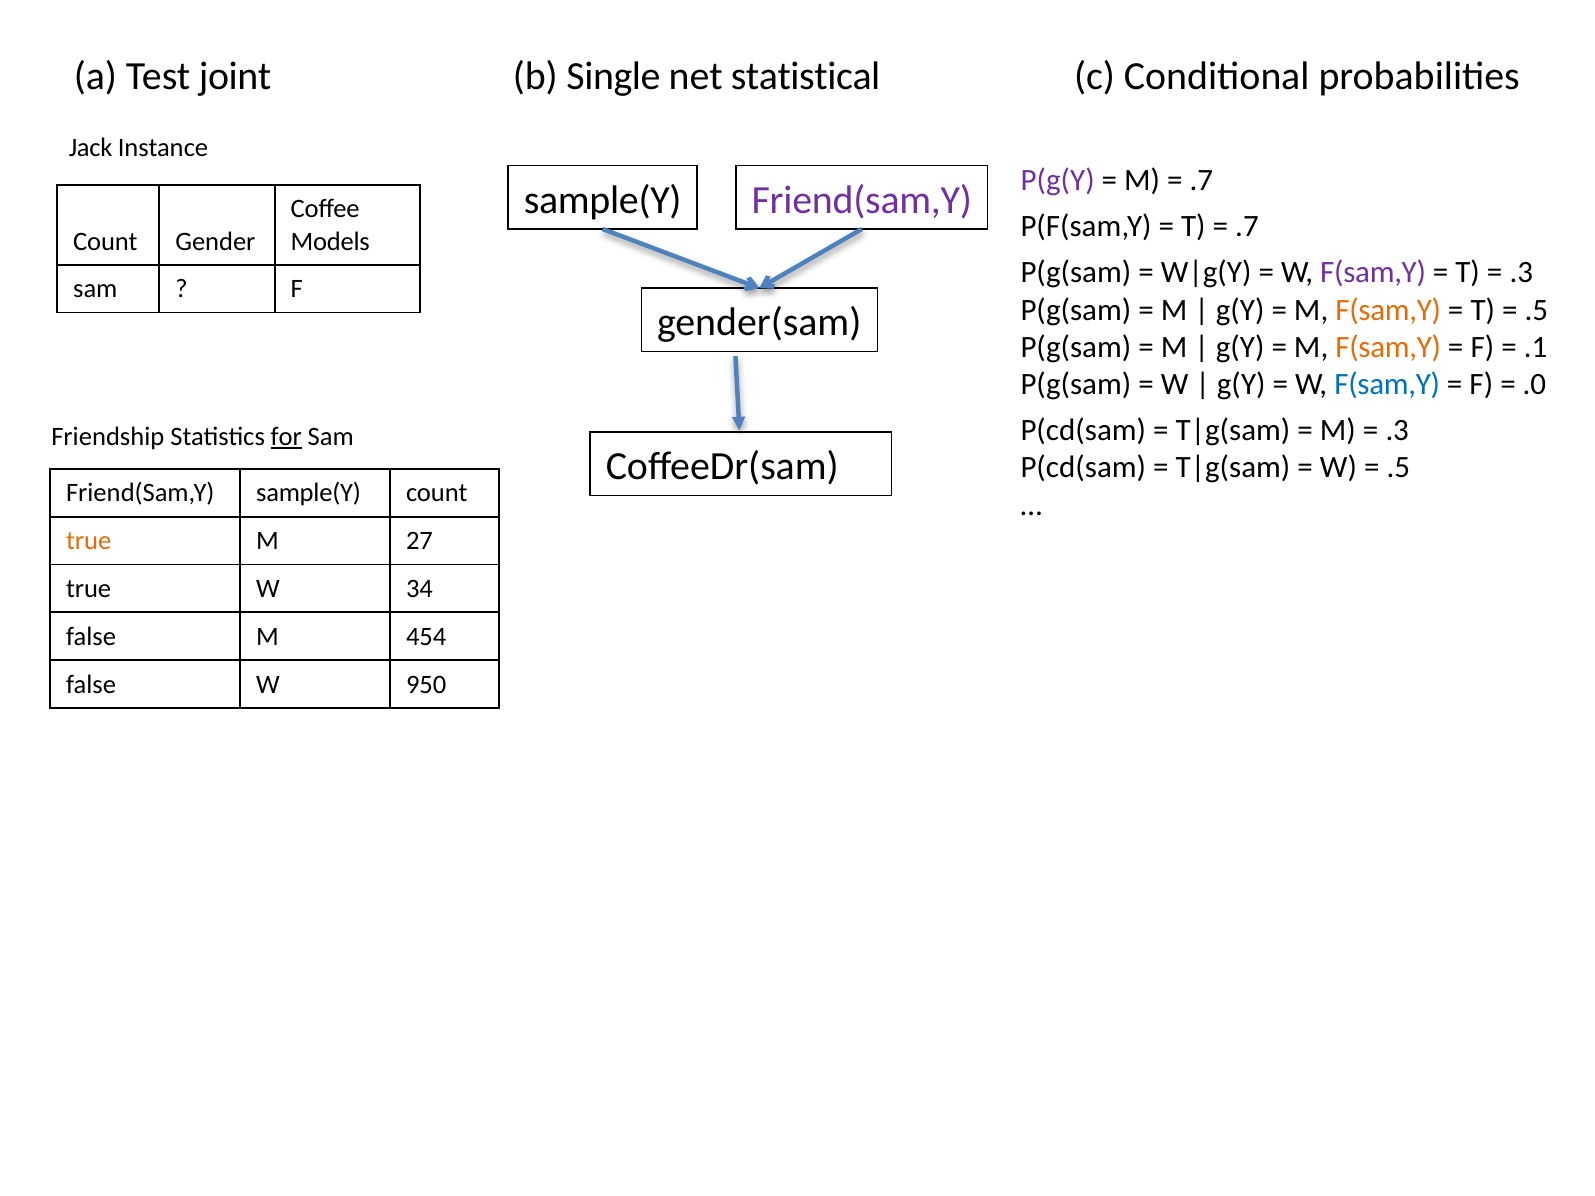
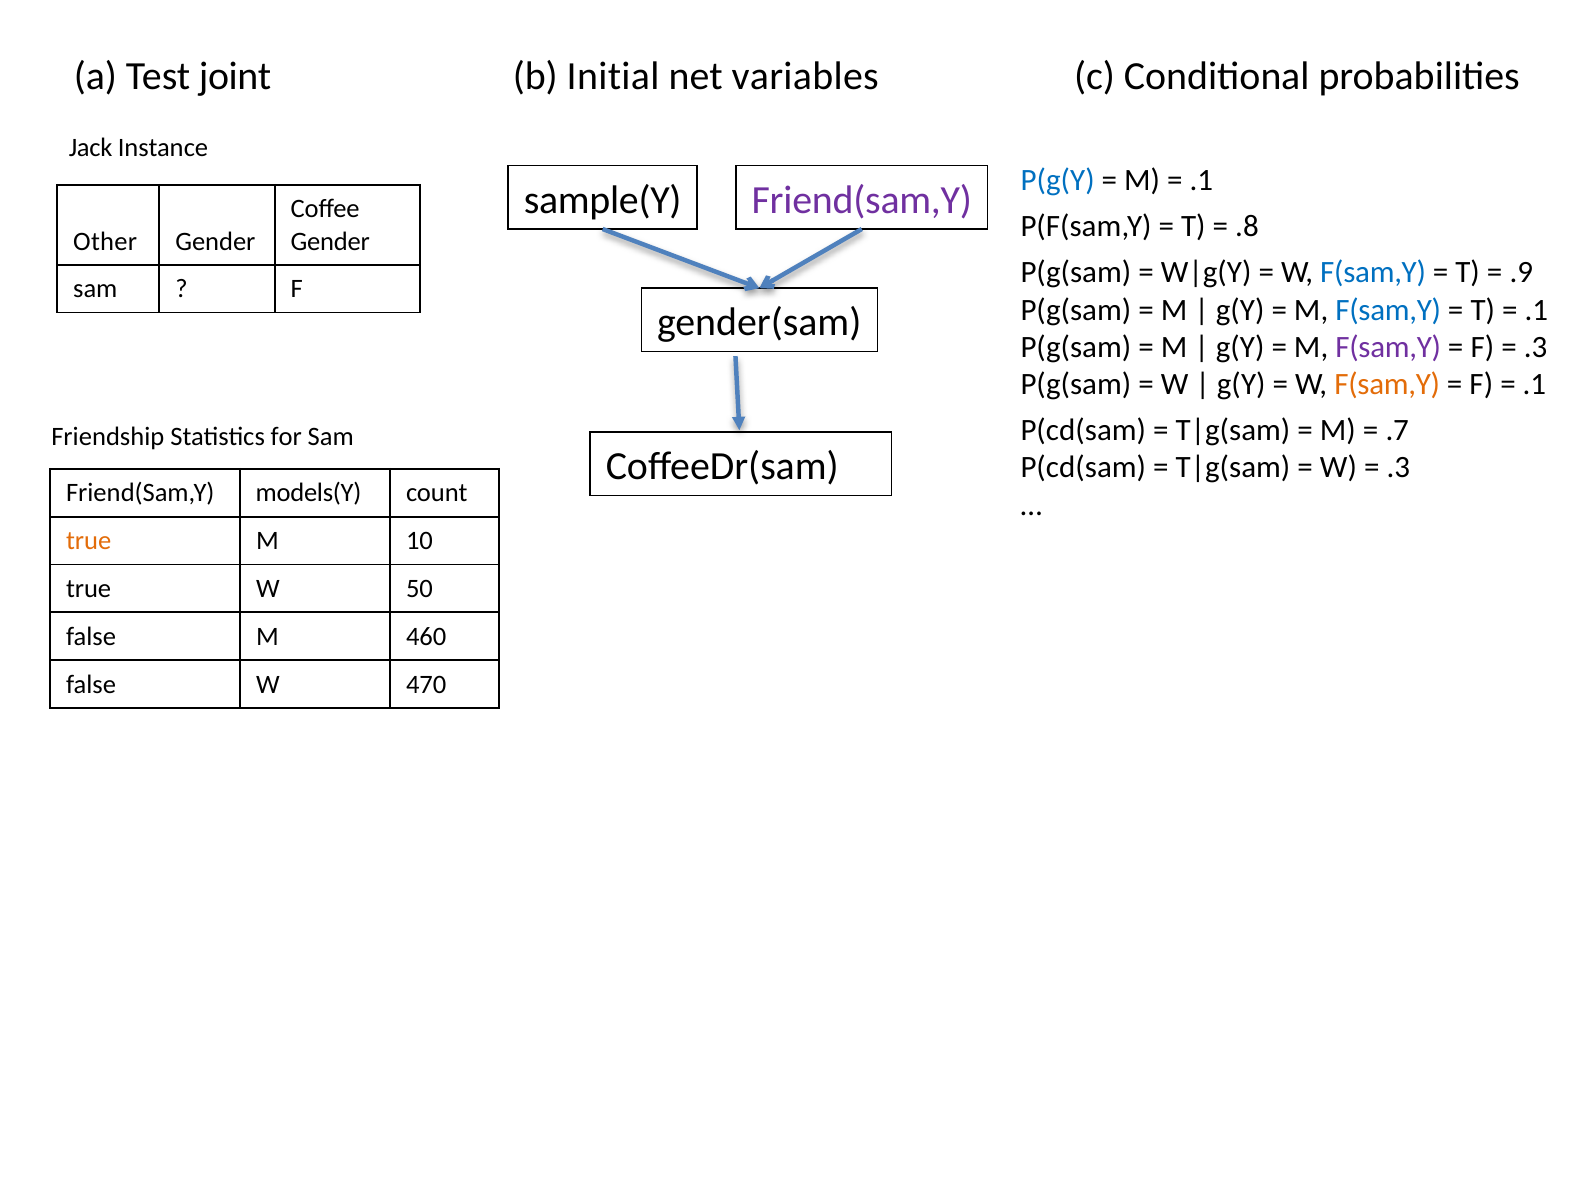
Single: Single -> Initial
statistical: statistical -> variables
P(g(Y colour: purple -> blue
.7 at (1201, 181): .7 -> .1
.7 at (1247, 227): .7 -> .8
Count at (105, 242): Count -> Other
Models at (330, 242): Models -> Gender
F(sam,Y at (1373, 273) colour: purple -> blue
.3 at (1521, 273): .3 -> .9
F(sam,Y at (1388, 310) colour: orange -> blue
.5 at (1536, 310): .5 -> .1
F(sam,Y at (1388, 347) colour: orange -> purple
.1 at (1536, 347): .1 -> .3
F(sam,Y at (1387, 384) colour: blue -> orange
.0 at (1534, 384): .0 -> .1
.3 at (1397, 431): .3 -> .7
for underline: present -> none
.5 at (1398, 468): .5 -> .3
Friend(Sam,Y sample(Y: sample(Y -> models(Y
27: 27 -> 10
34: 34 -> 50
454: 454 -> 460
950: 950 -> 470
